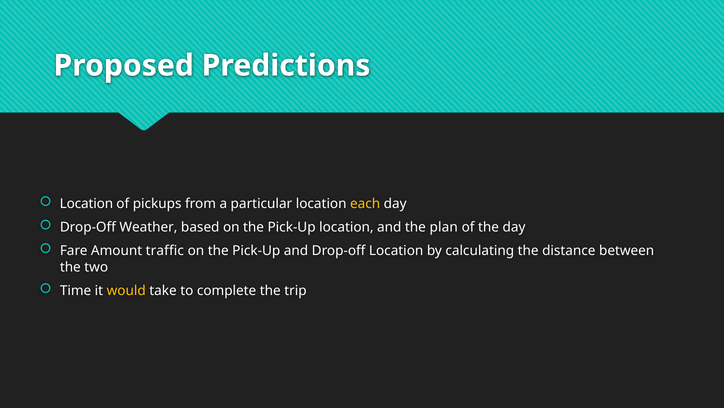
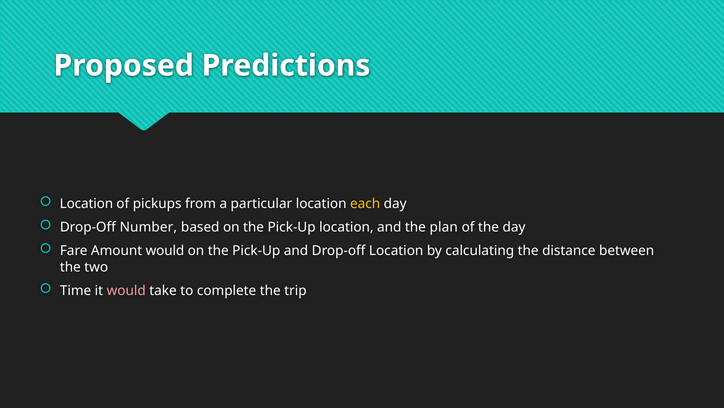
Weather: Weather -> Number
Amount traffic: traffic -> would
would at (126, 290) colour: yellow -> pink
